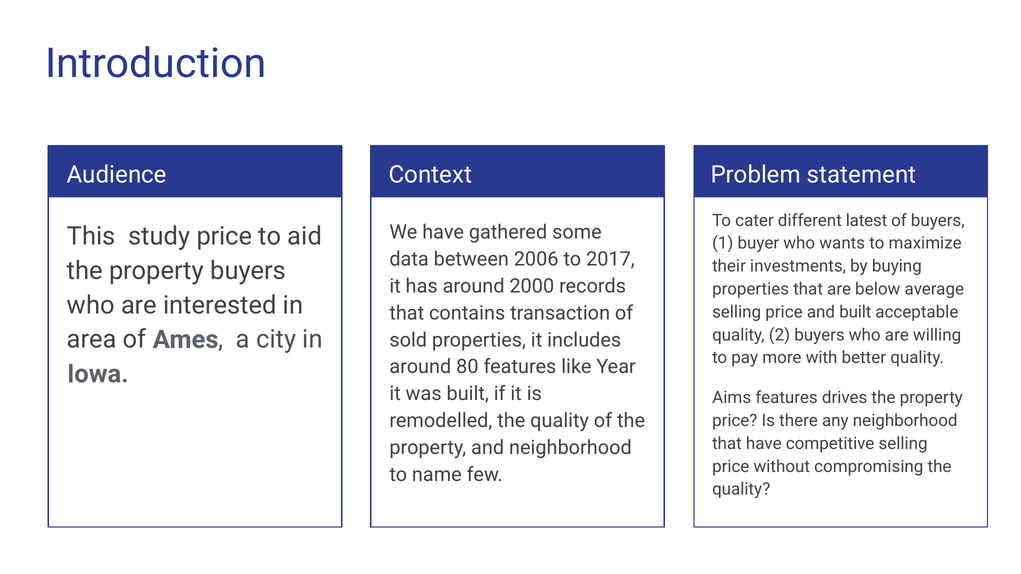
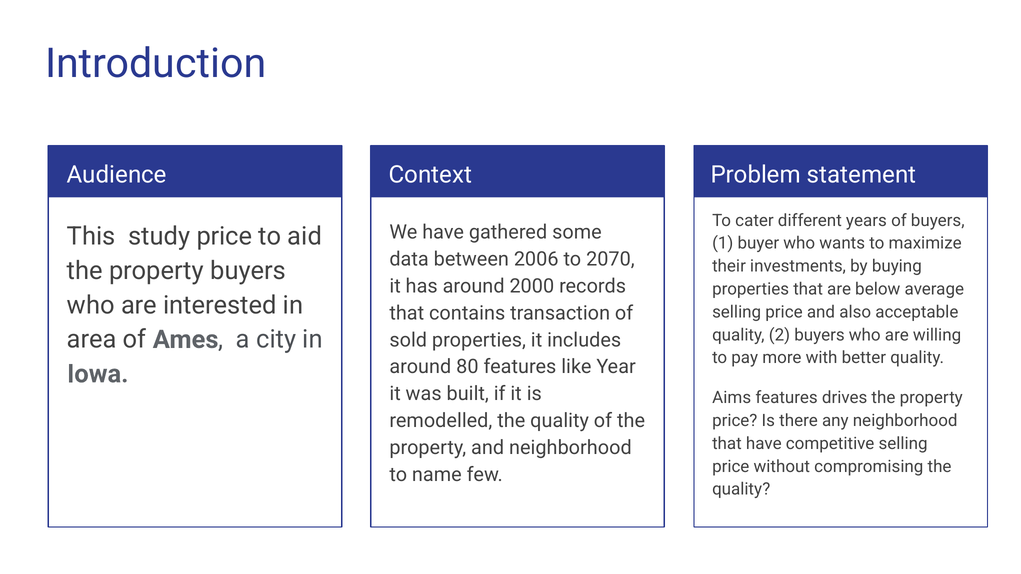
latest: latest -> years
2017: 2017 -> 2070
and built: built -> also
